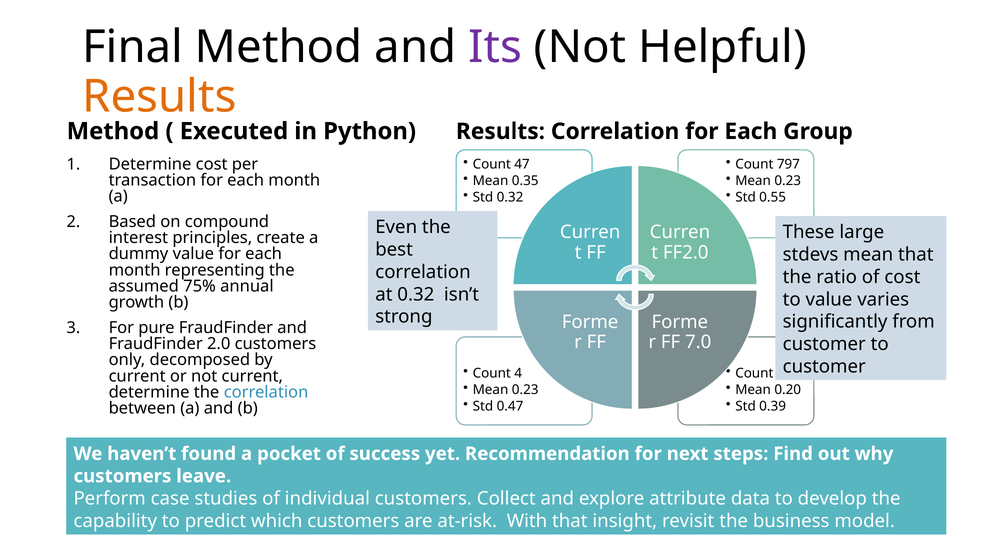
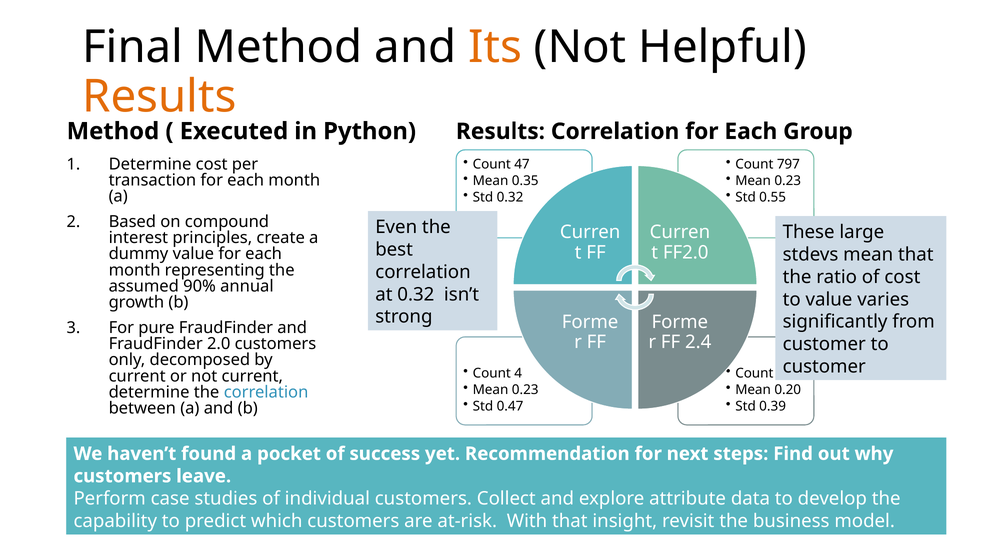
Its colour: purple -> orange
75%: 75% -> 90%
7.0: 7.0 -> 2.4
